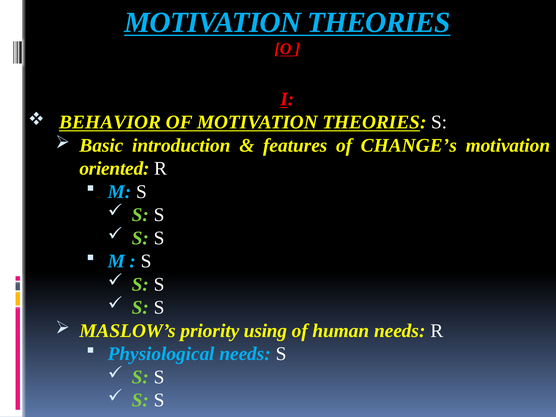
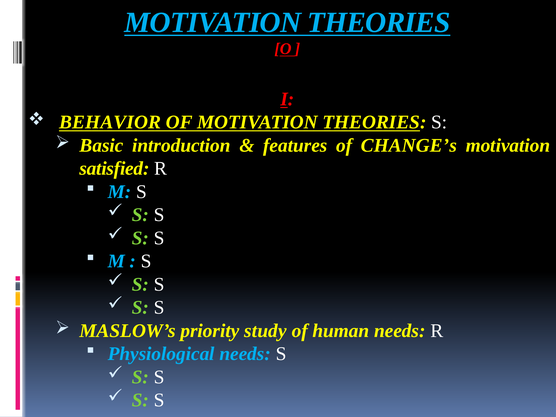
oriented: oriented -> satisfied
using: using -> study
